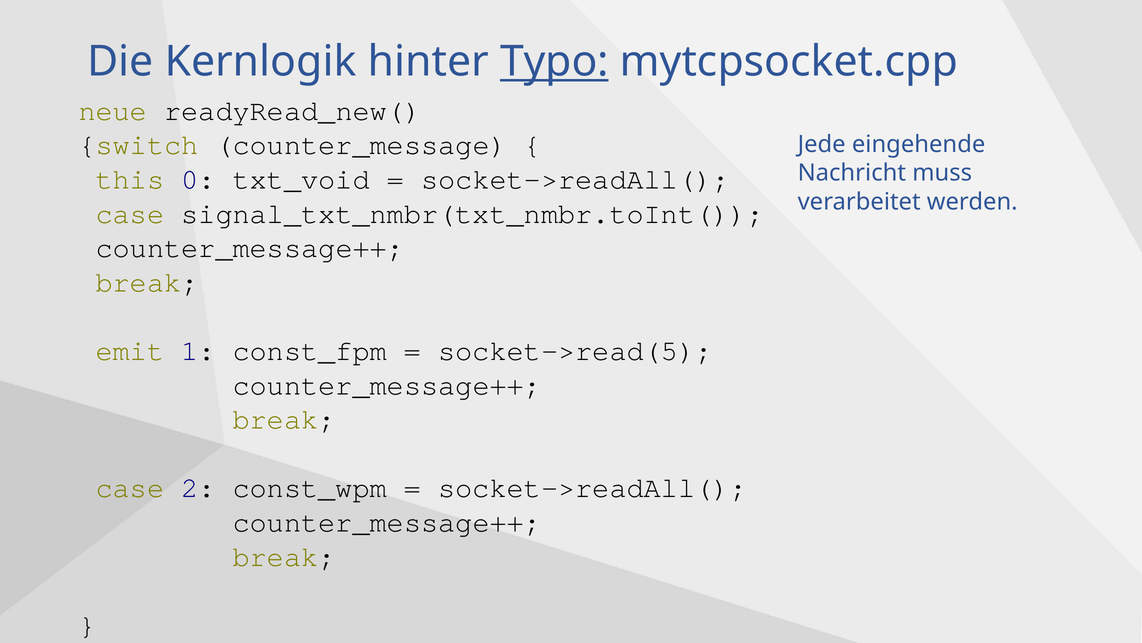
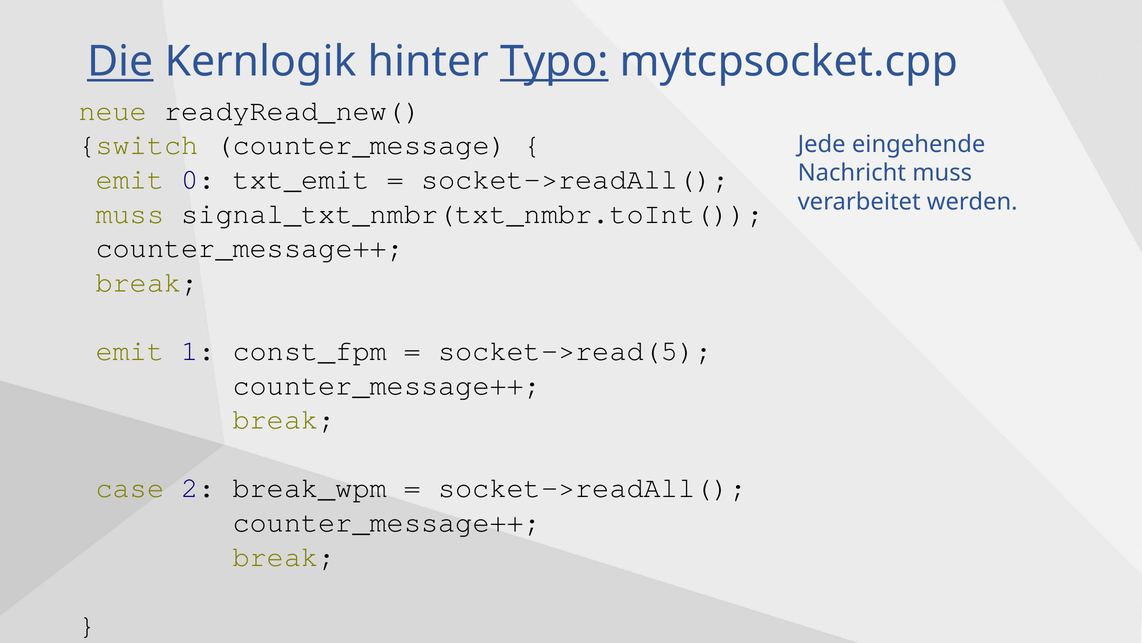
Die underline: none -> present
this at (130, 179): this -> emit
txt_void: txt_void -> txt_emit
case at (130, 213): case -> muss
const_wpm: const_wpm -> break_wpm
